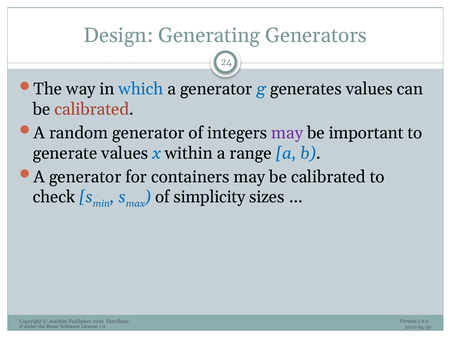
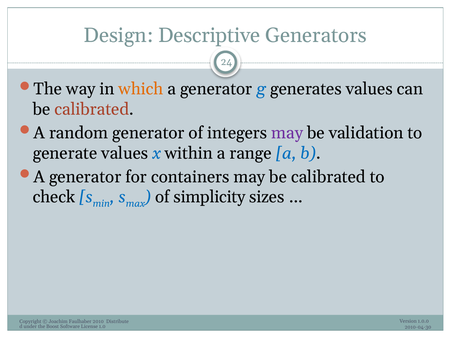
Generating: Generating -> Descriptive
which colour: blue -> orange
important: important -> validation
